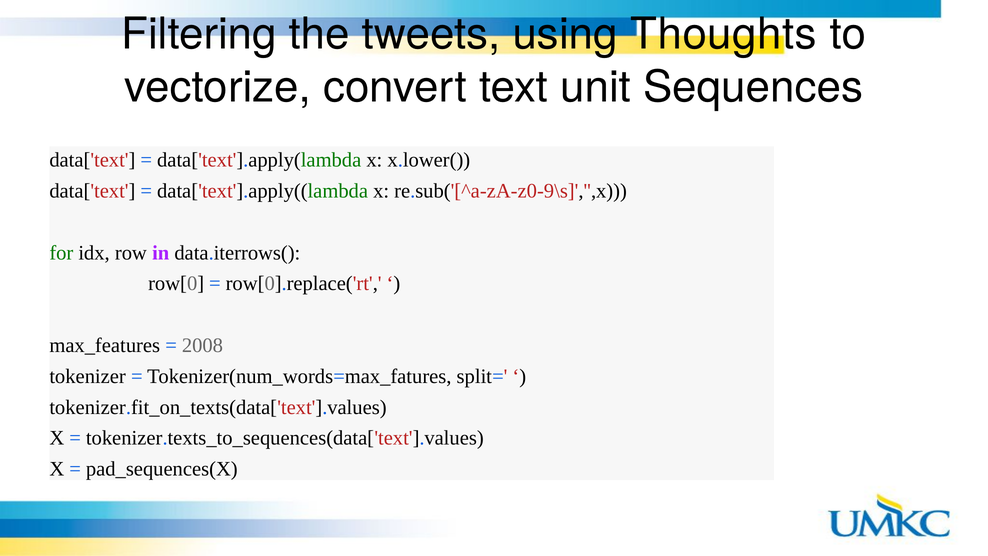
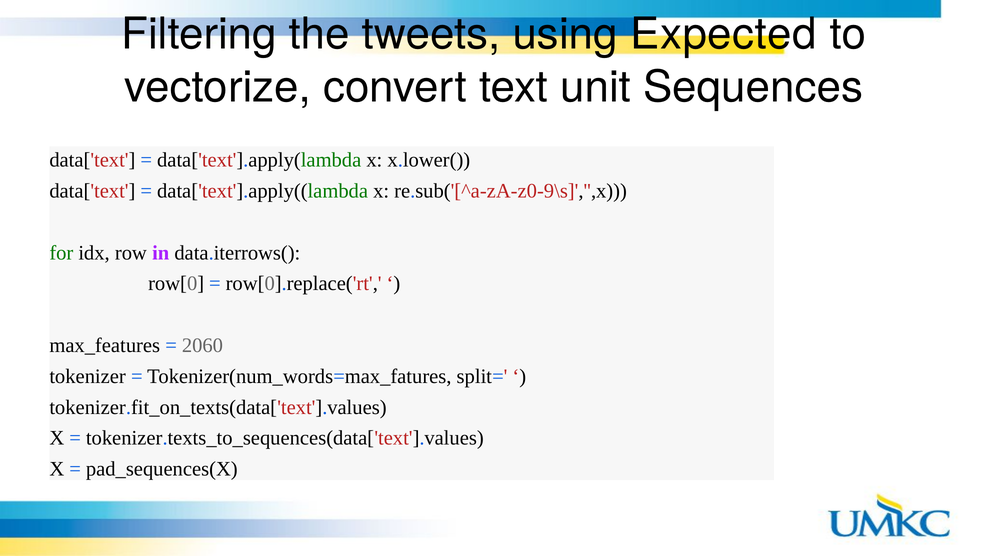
Thoughts: Thoughts -> Expected
2008: 2008 -> 2060
